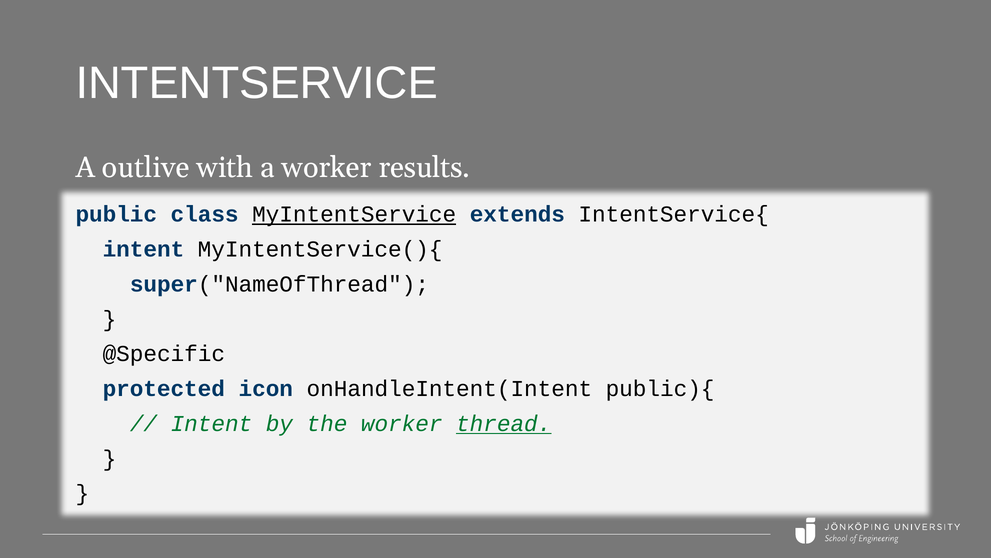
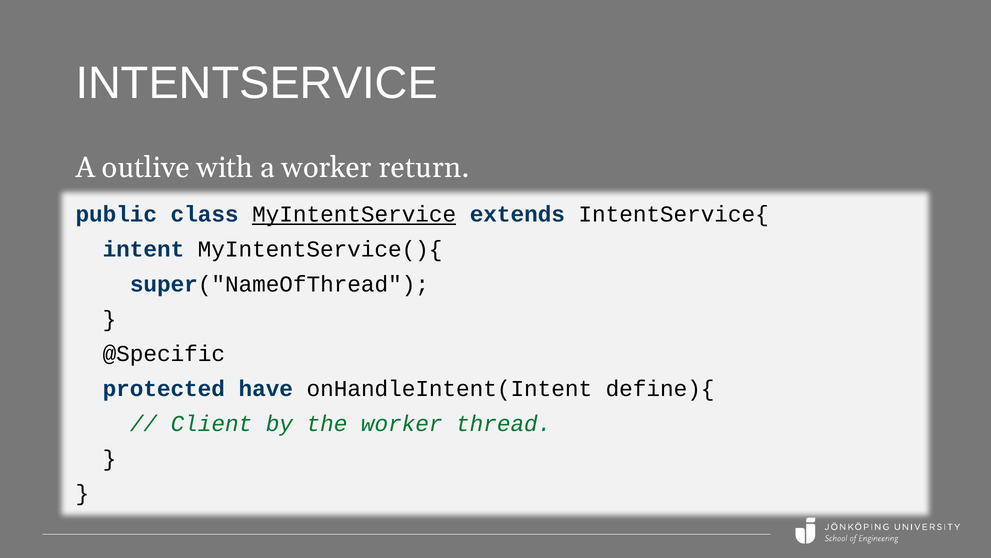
results: results -> return
icon: icon -> have
public){: public){ -> define){
Intent at (211, 423): Intent -> Client
thread underline: present -> none
